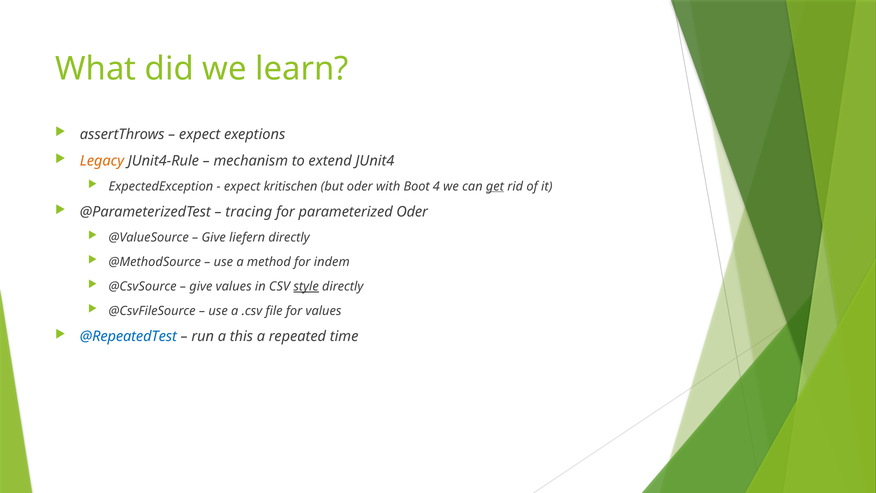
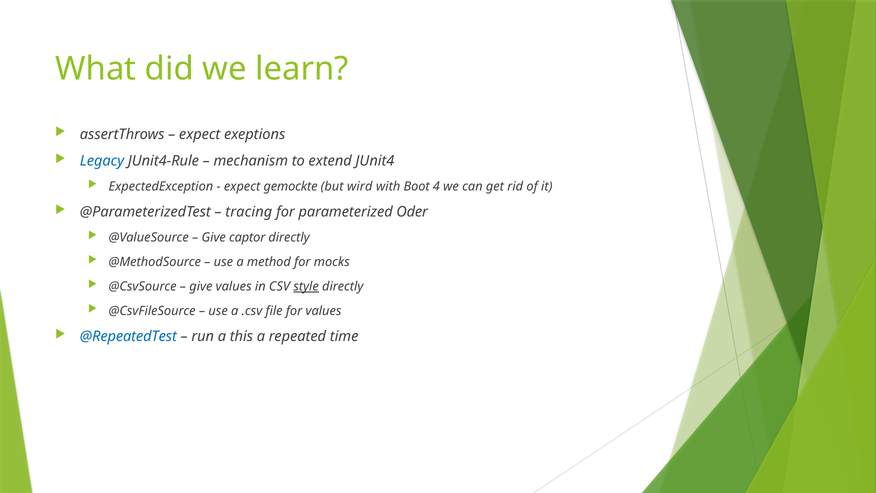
Legacy colour: orange -> blue
kritischen: kritischen -> gemockte
but oder: oder -> wird
get underline: present -> none
liefern: liefern -> captor
indem: indem -> mocks
